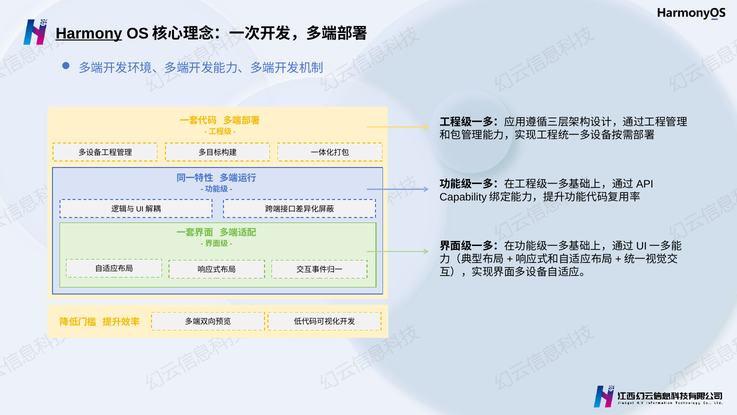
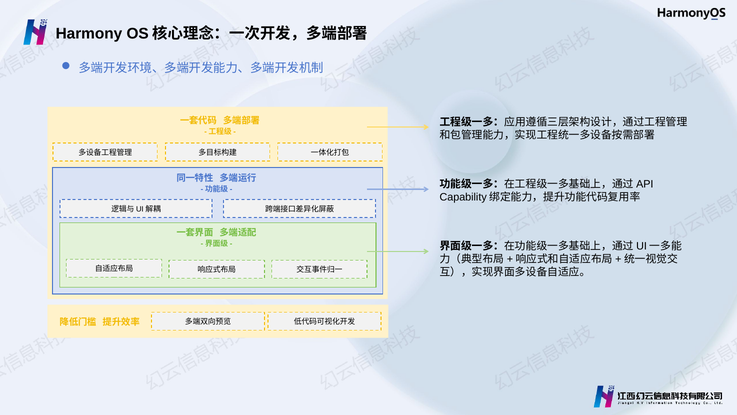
Harmony underline: present -> none
